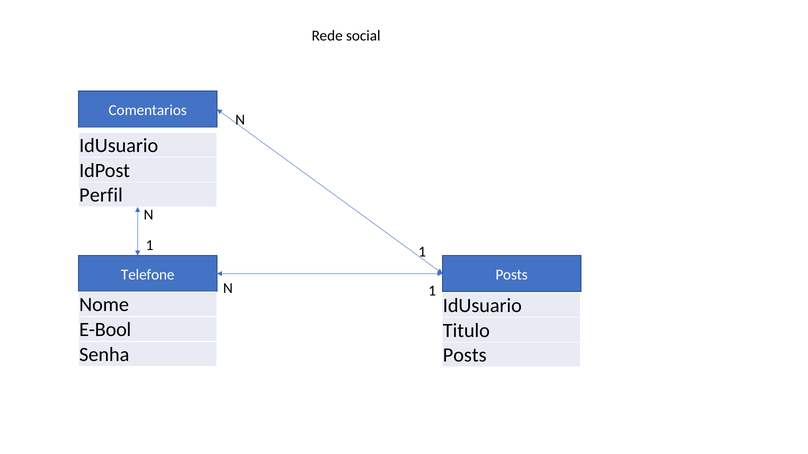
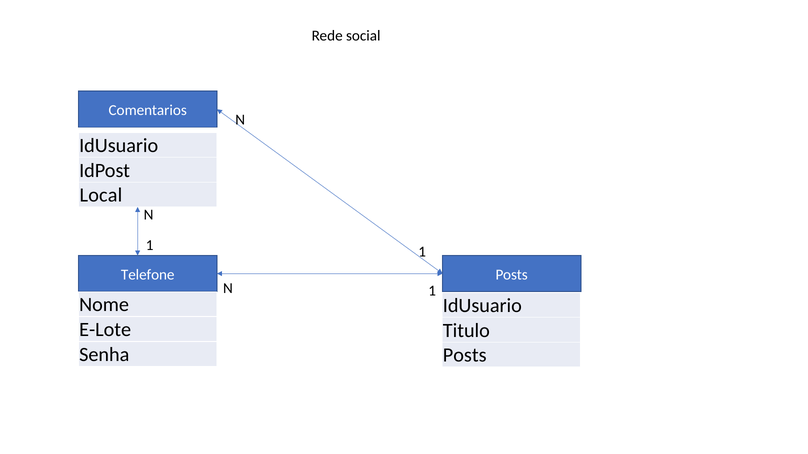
Perfil: Perfil -> Local
E-Bool: E-Bool -> E-Lote
